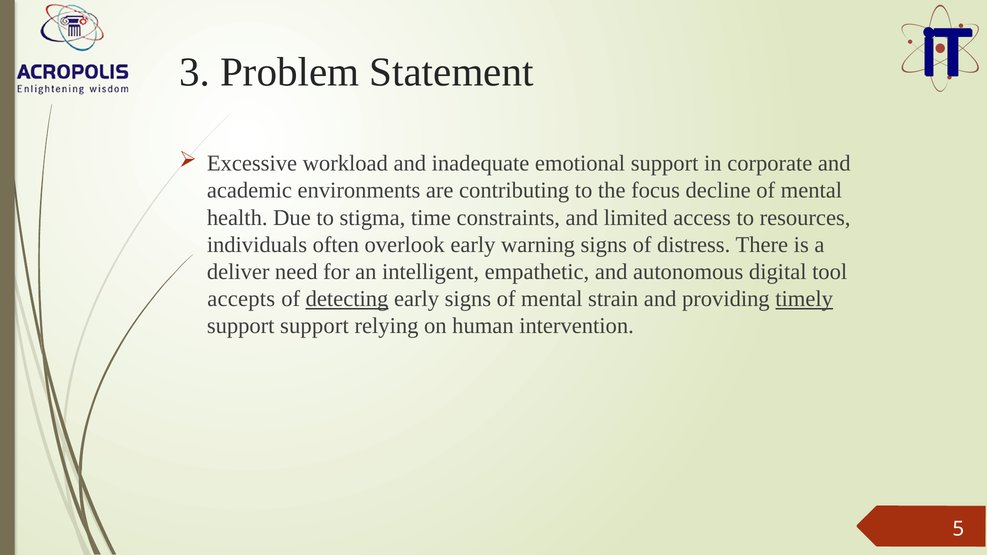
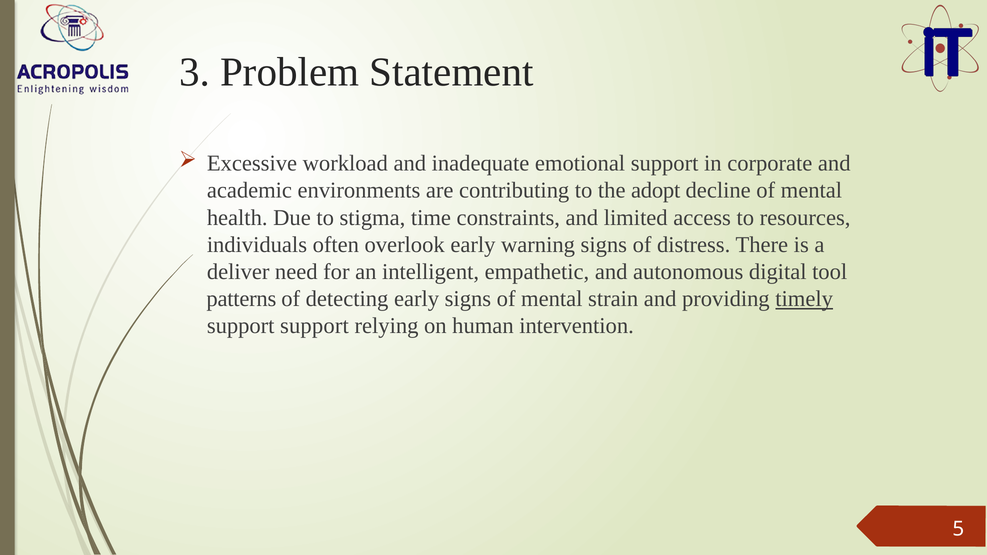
focus: focus -> adopt
accepts: accepts -> patterns
detecting underline: present -> none
